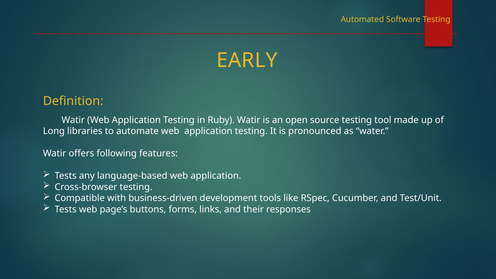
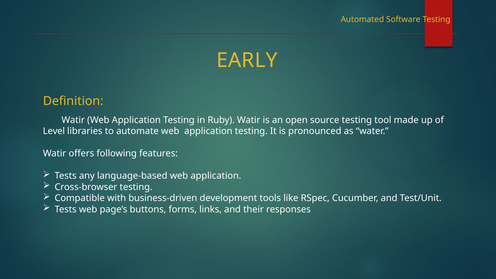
Long: Long -> Level
